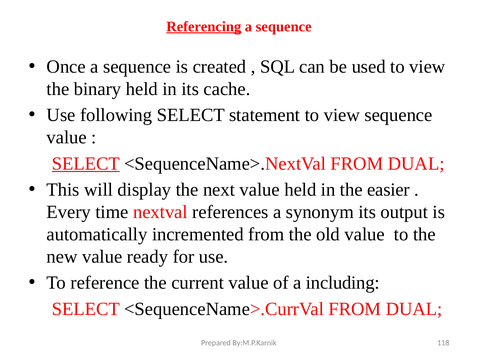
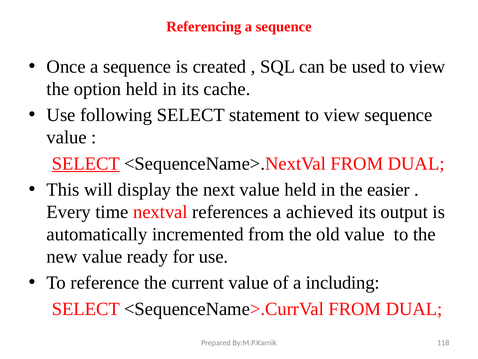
Referencing underline: present -> none
binary: binary -> option
synonym: synonym -> achieved
